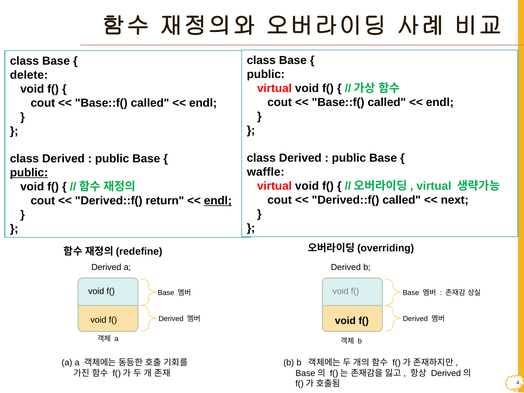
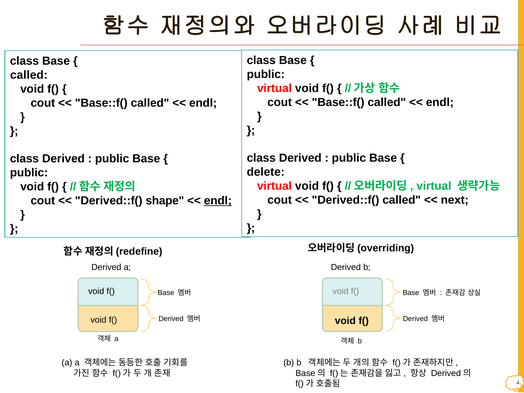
delete at (29, 75): delete -> called
waffle: waffle -> delete
public at (29, 173) underline: present -> none
return: return -> shape
